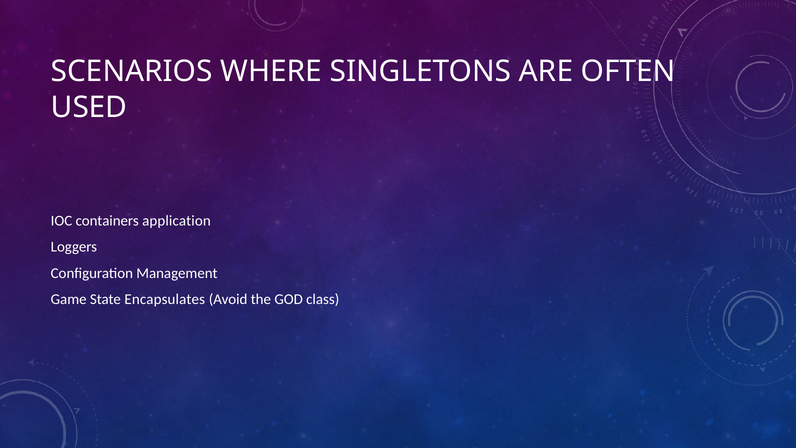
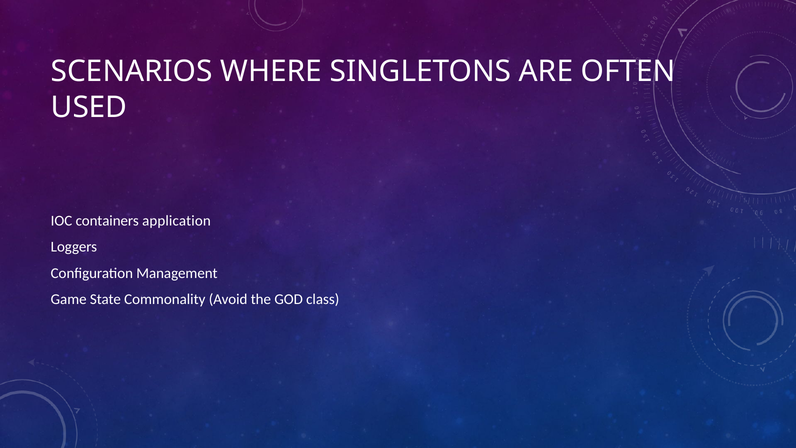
Encapsulates: Encapsulates -> Commonality
